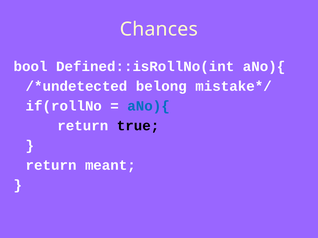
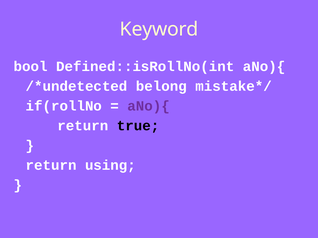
Chances: Chances -> Keyword
aNo){ at (149, 106) colour: blue -> purple
meant: meant -> using
